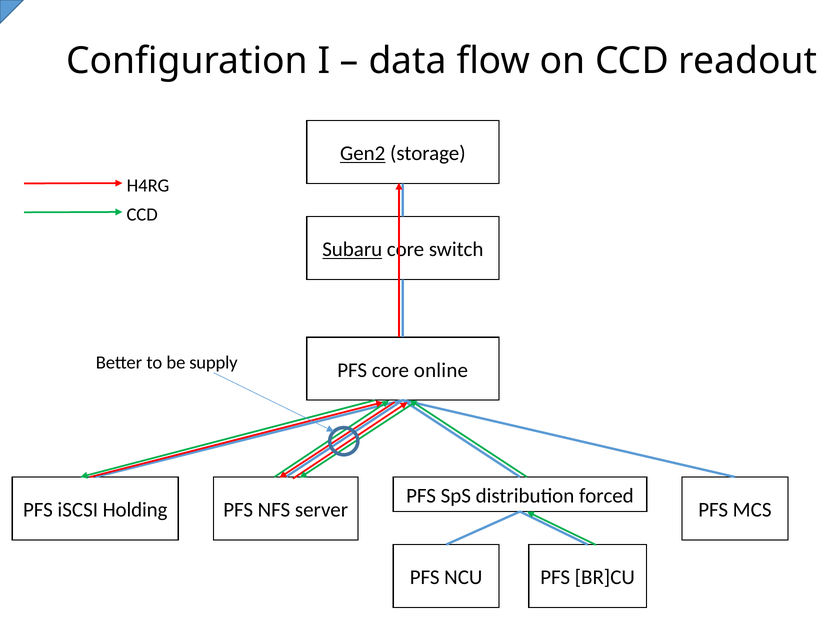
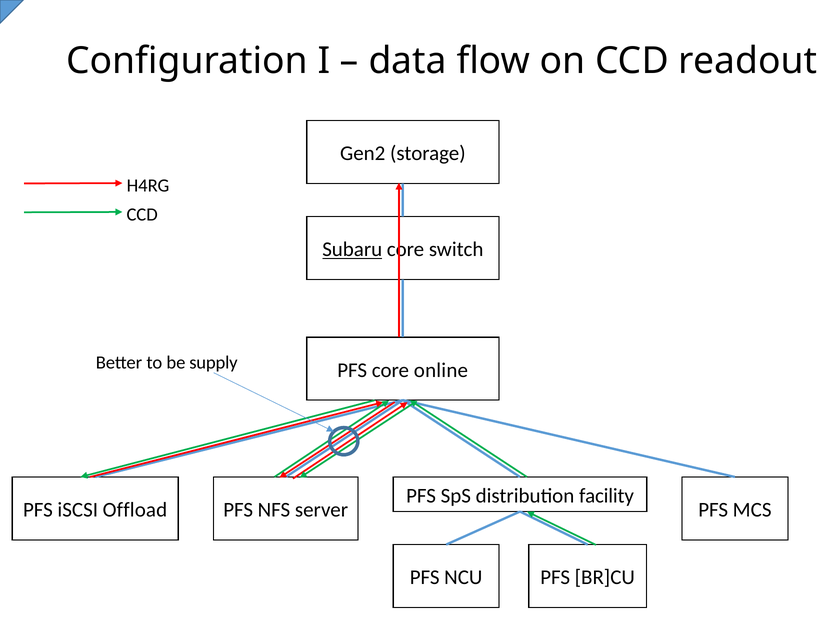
Gen2 underline: present -> none
forced: forced -> facility
Holding: Holding -> Offload
